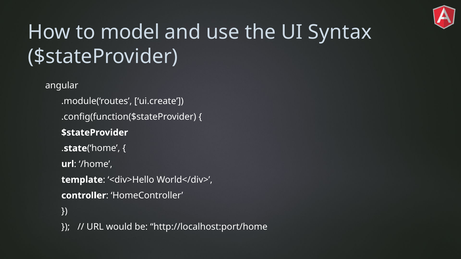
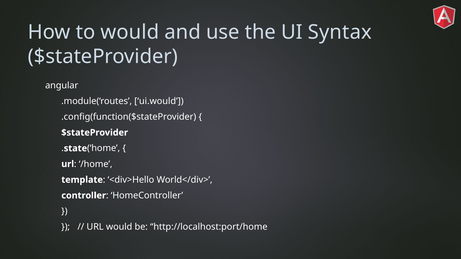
to model: model -> would
ui.create: ui.create -> ui.would
